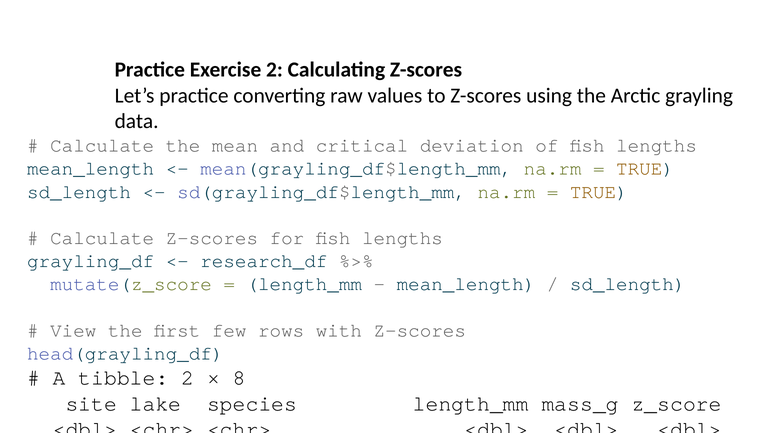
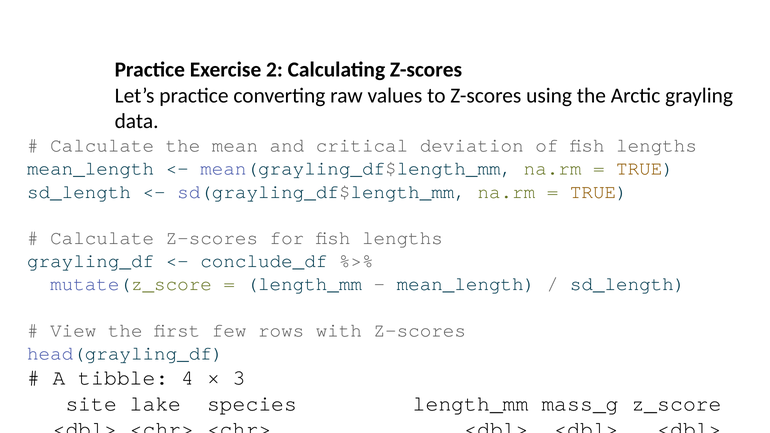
research_df: research_df -> conclude_df
tibble 2: 2 -> 4
8 at (239, 378): 8 -> 3
